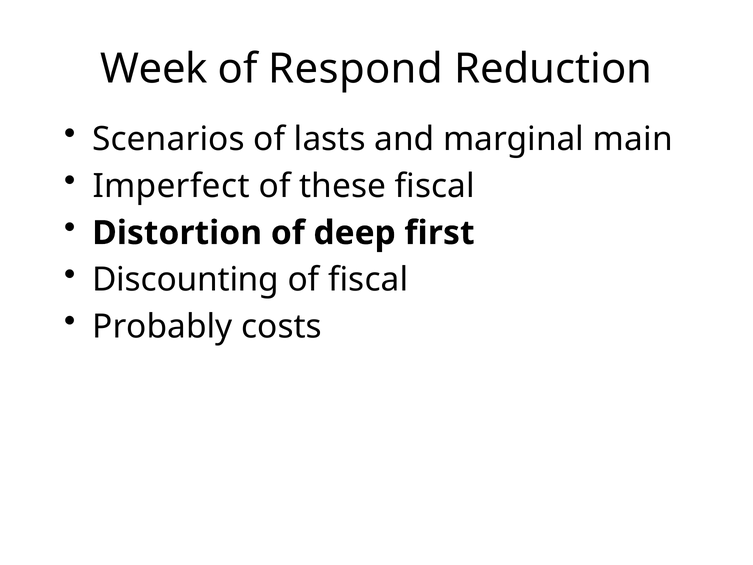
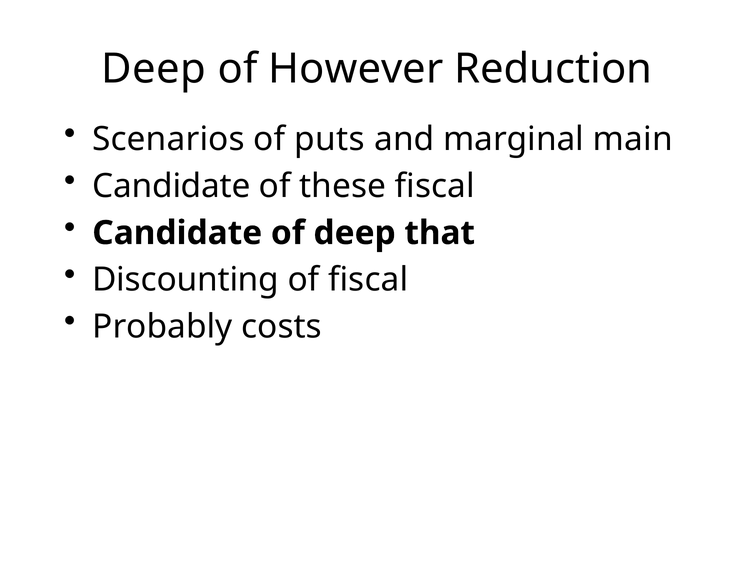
Week at (154, 69): Week -> Deep
Respond: Respond -> However
lasts: lasts -> puts
Imperfect at (171, 186): Imperfect -> Candidate
Distortion at (177, 233): Distortion -> Candidate
first: first -> that
